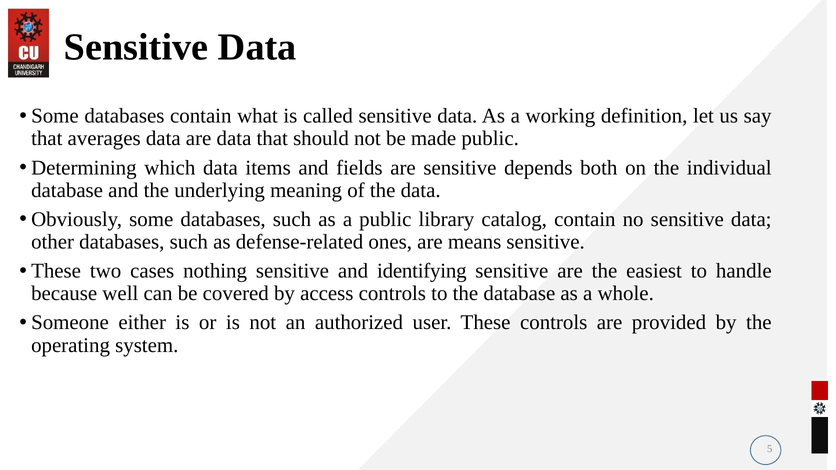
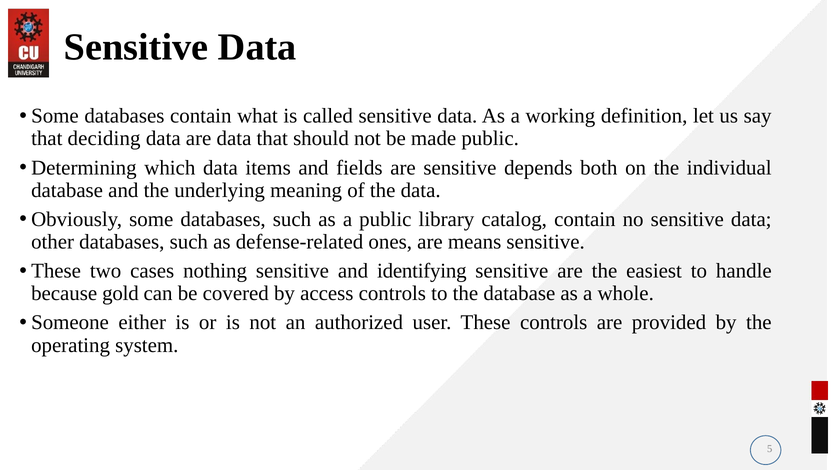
averages: averages -> deciding
well: well -> gold
